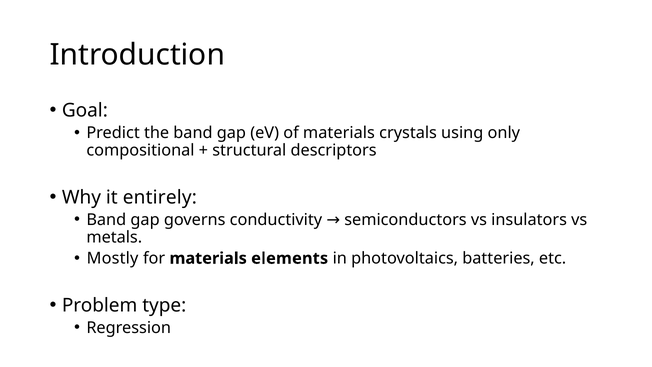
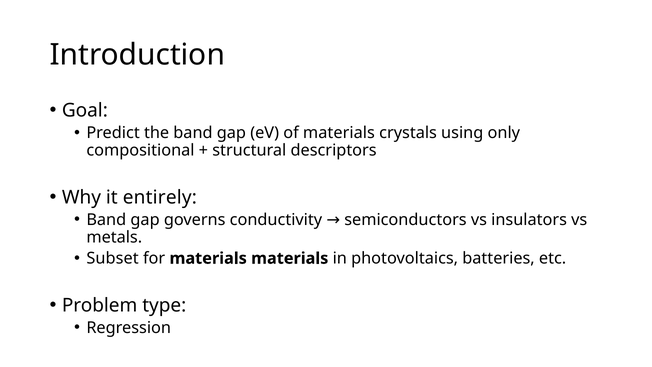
Mostly: Mostly -> Subset
materials elements: elements -> materials
